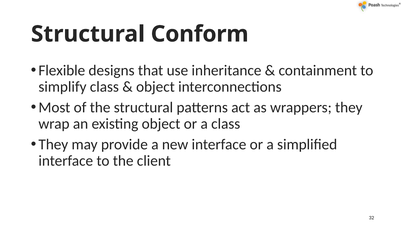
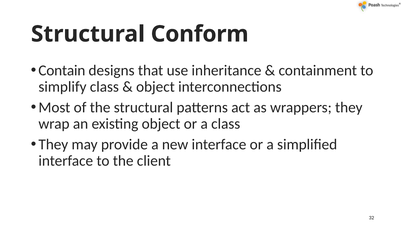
Flexible: Flexible -> Contain
